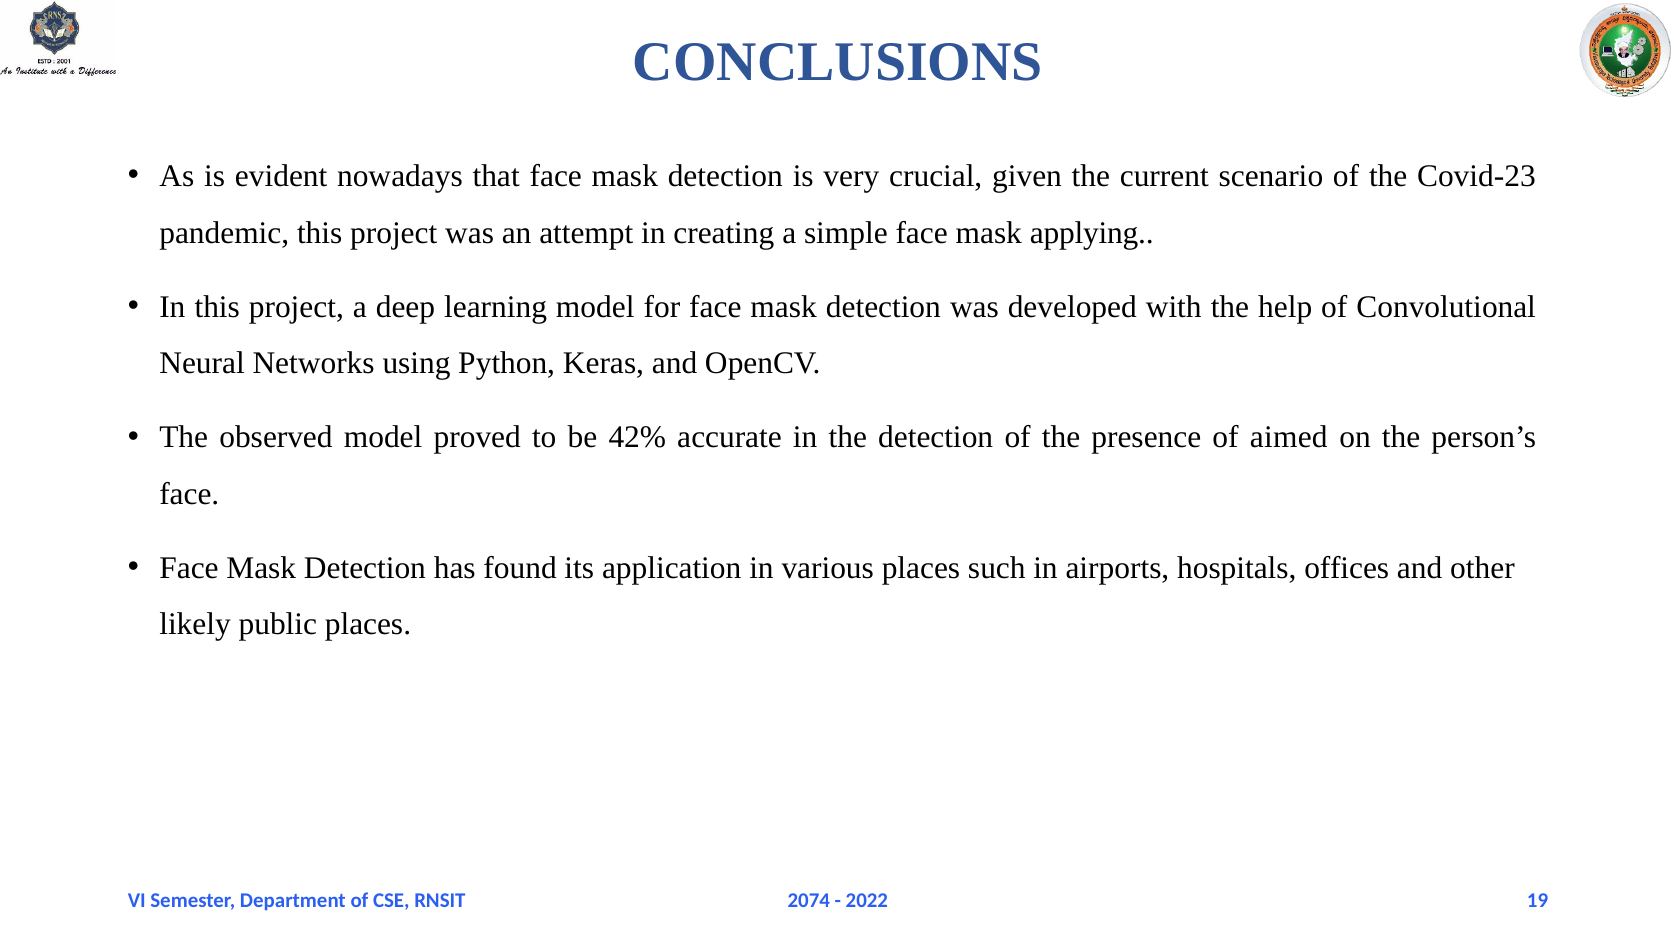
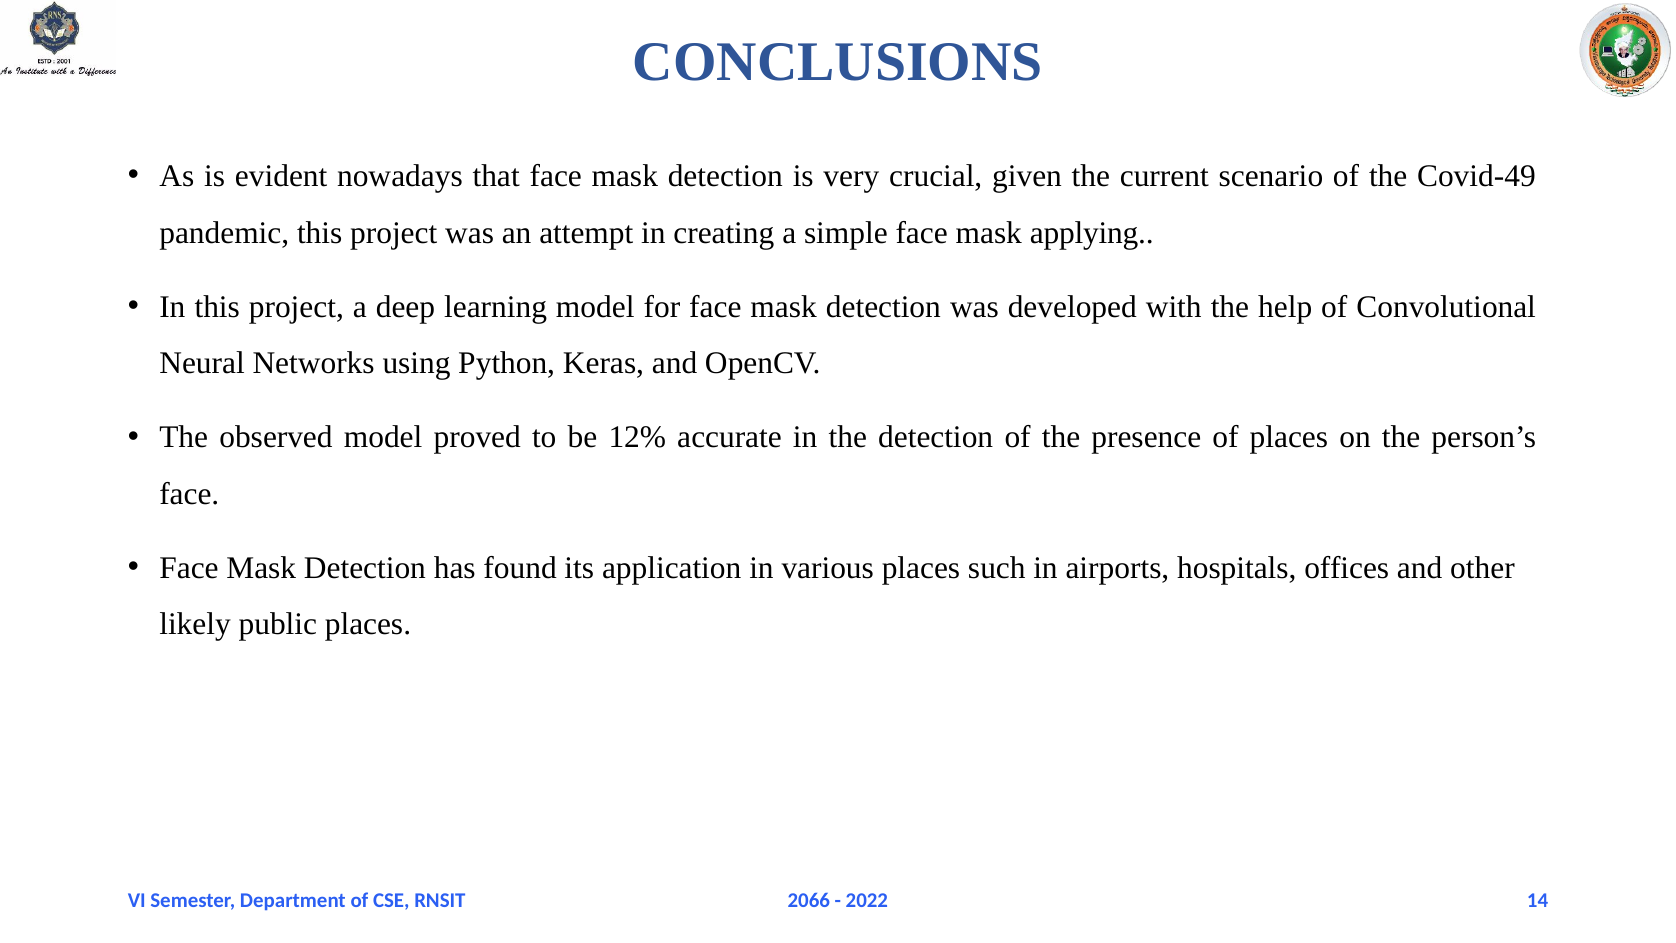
Covid-23: Covid-23 -> Covid-49
42%: 42% -> 12%
of aimed: aimed -> places
2074: 2074 -> 2066
19: 19 -> 14
